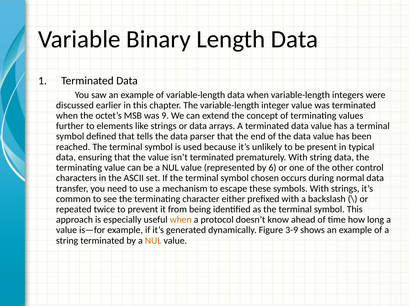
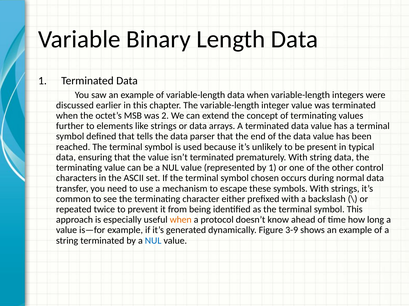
9: 9 -> 2
by 6: 6 -> 1
NUL at (153, 241) colour: orange -> blue
